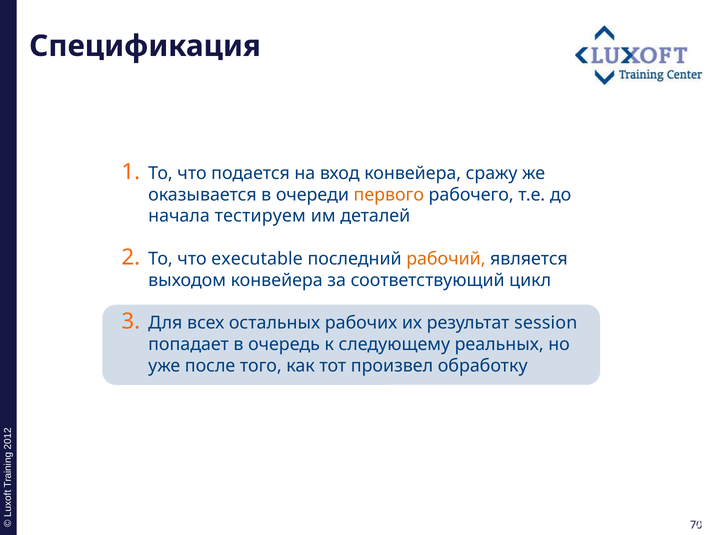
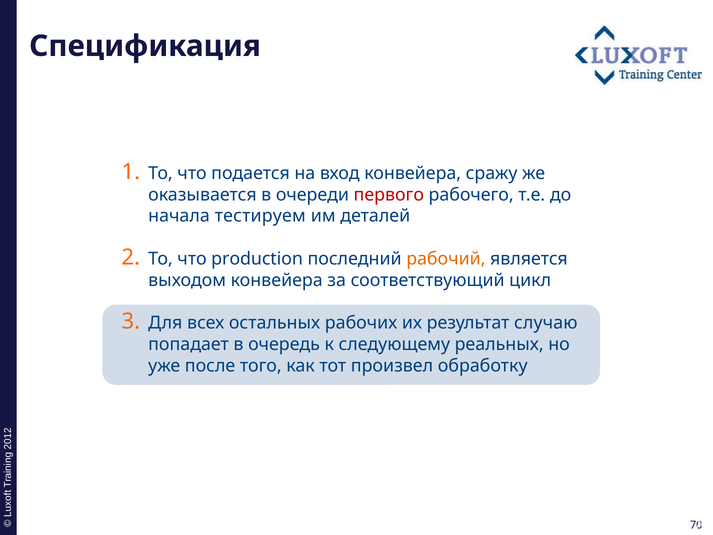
первого colour: orange -> red
executable: executable -> production
session: session -> случаю
